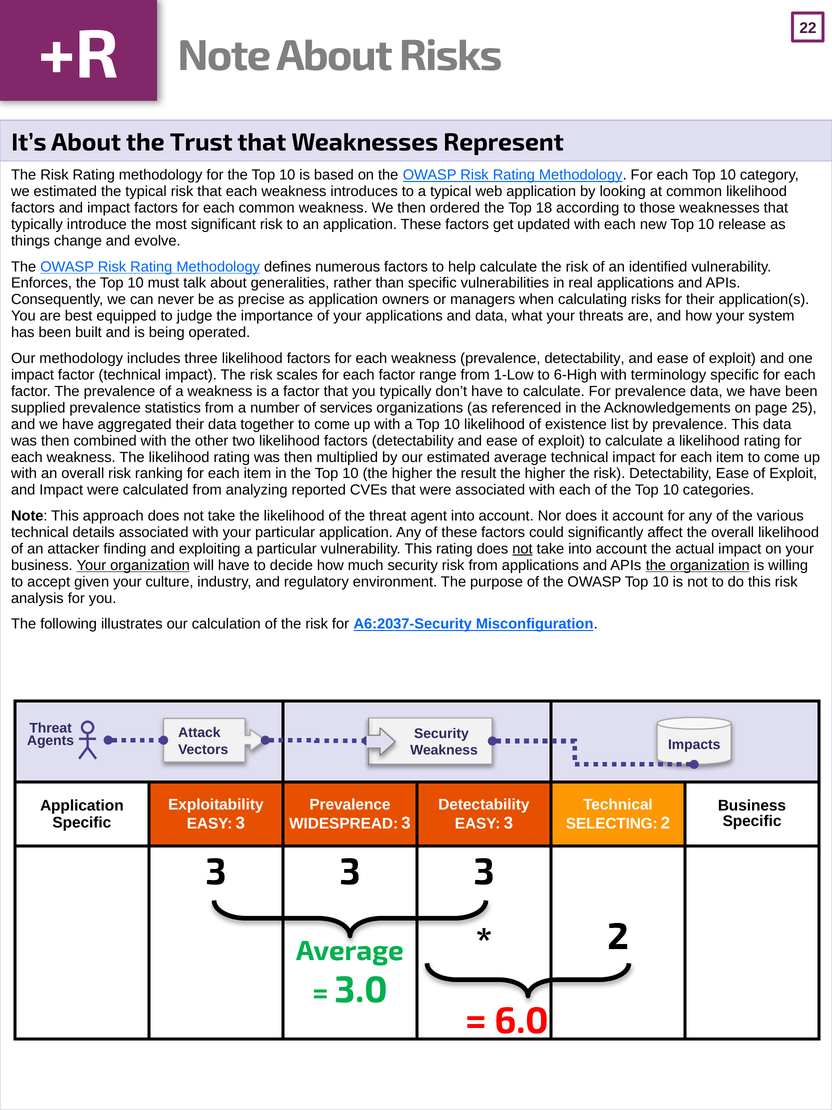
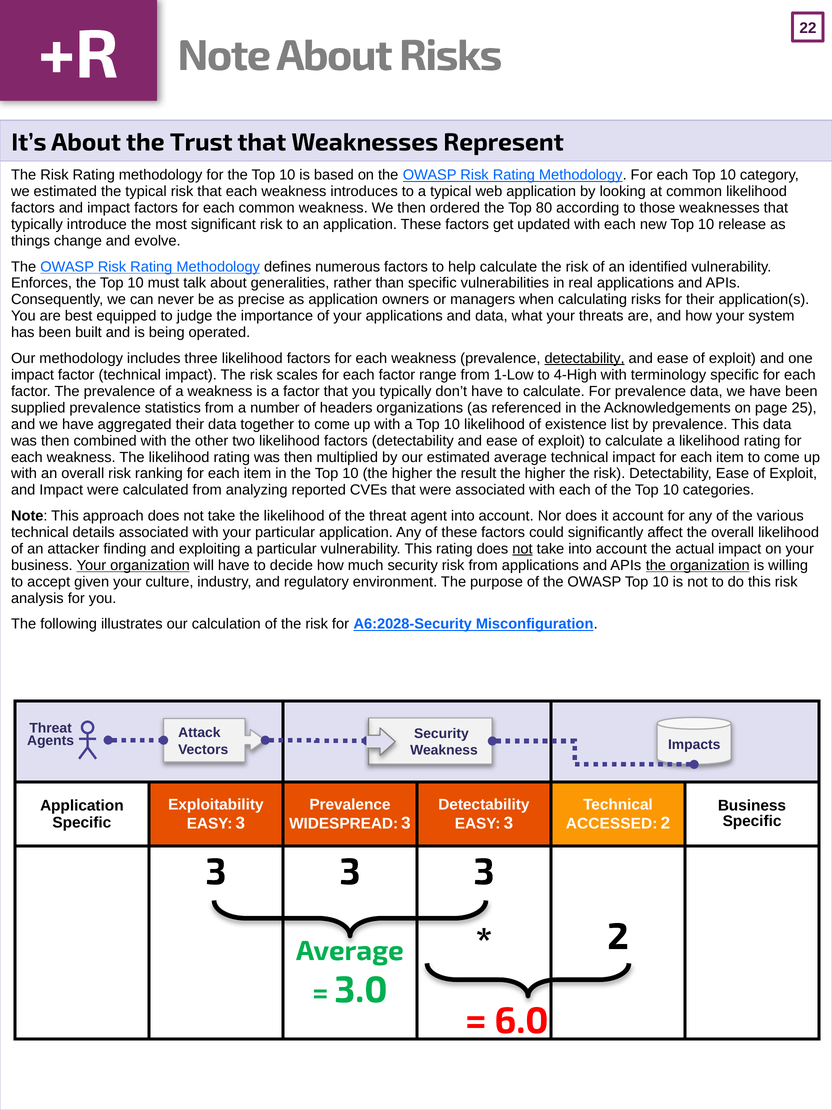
18: 18 -> 80
detectability at (585, 358) underline: none -> present
6-High: 6-High -> 4-High
services: services -> headers
A6:2037-Security: A6:2037-Security -> A6:2028-Security
SELECTING: SELECTING -> ACCESSED
